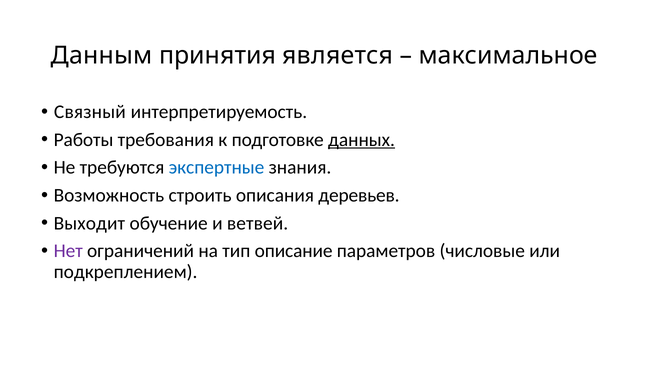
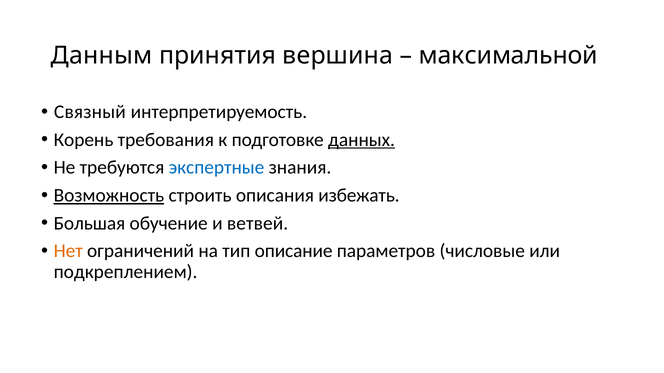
является: является -> вершина
максимальное: максимальное -> максимальной
Работы: Работы -> Корень
Возможность underline: none -> present
деревьев: деревьев -> избежать
Выходит: Выходит -> Большая
Нет colour: purple -> orange
